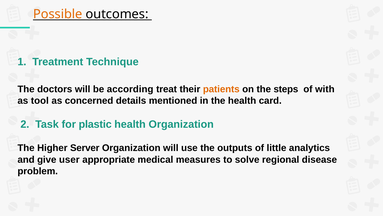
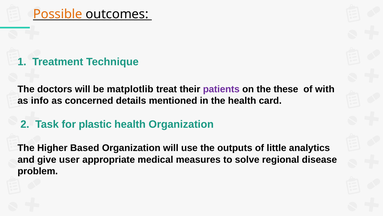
according: according -> matplotlib
patients colour: orange -> purple
steps: steps -> these
tool: tool -> info
Server: Server -> Based
